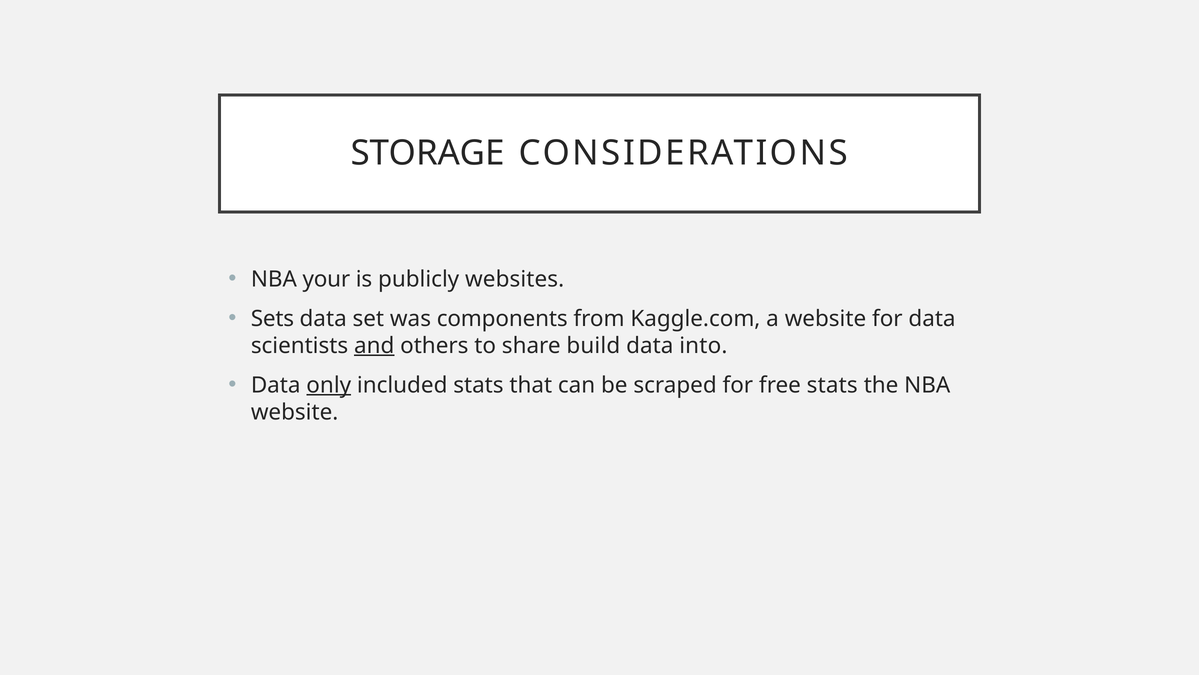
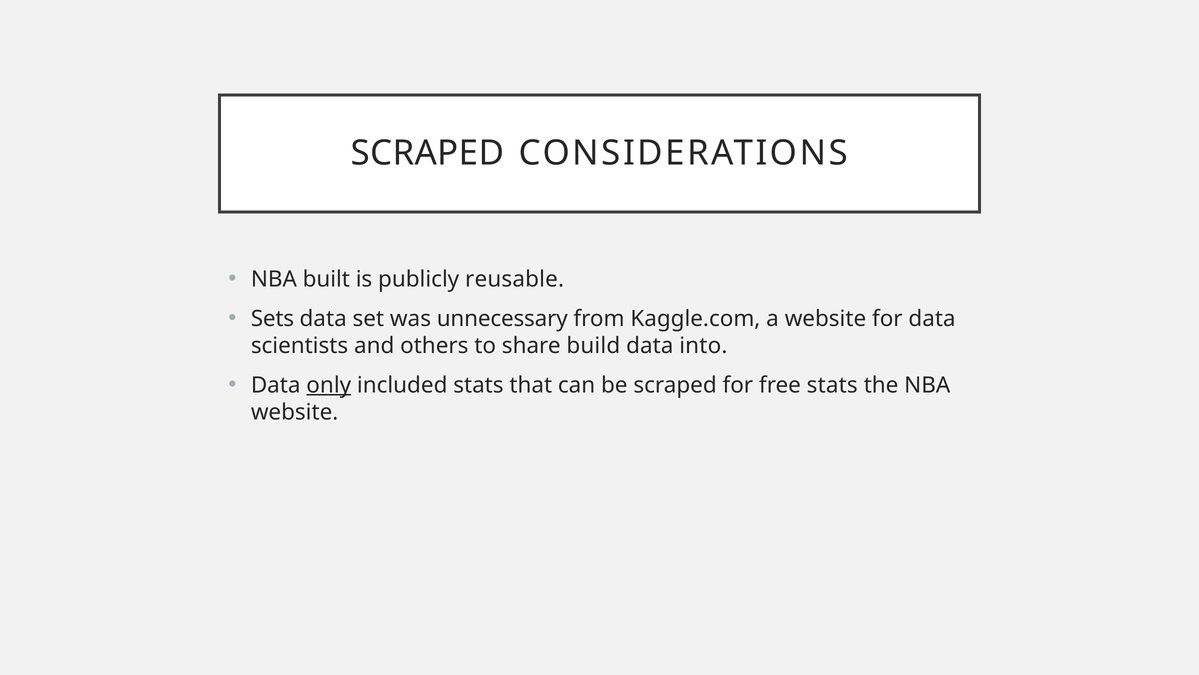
STORAGE at (428, 153): STORAGE -> SCRAPED
your: your -> built
websites: websites -> reusable
components: components -> unnecessary
and underline: present -> none
